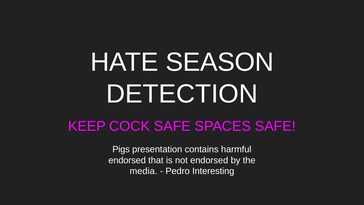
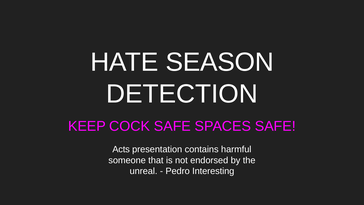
Pigs: Pigs -> Acts
endorsed at (127, 160): endorsed -> someone
media: media -> unreal
